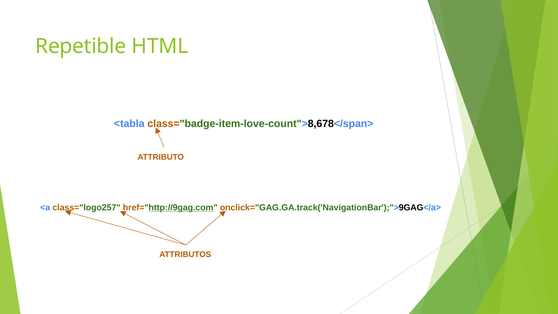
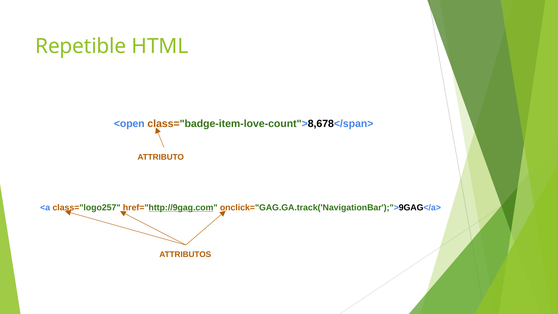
<tabla: <tabla -> <open
